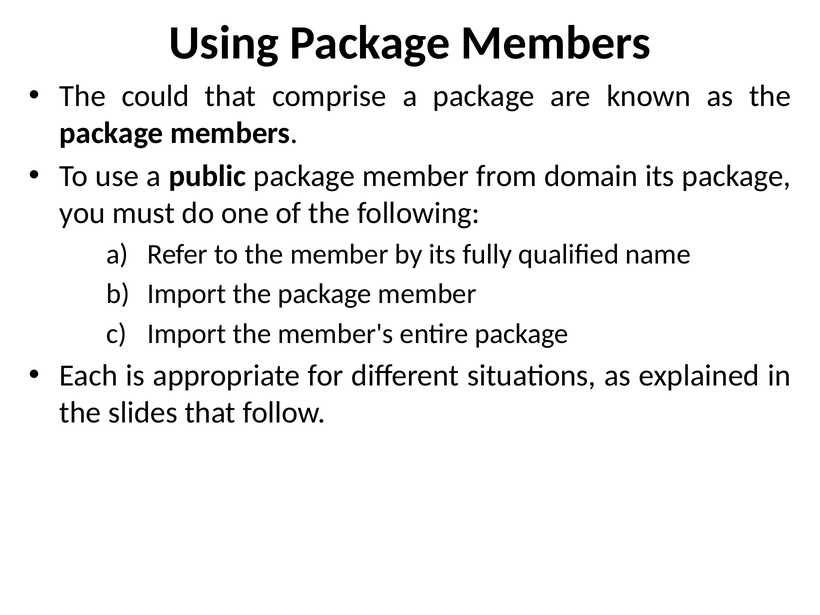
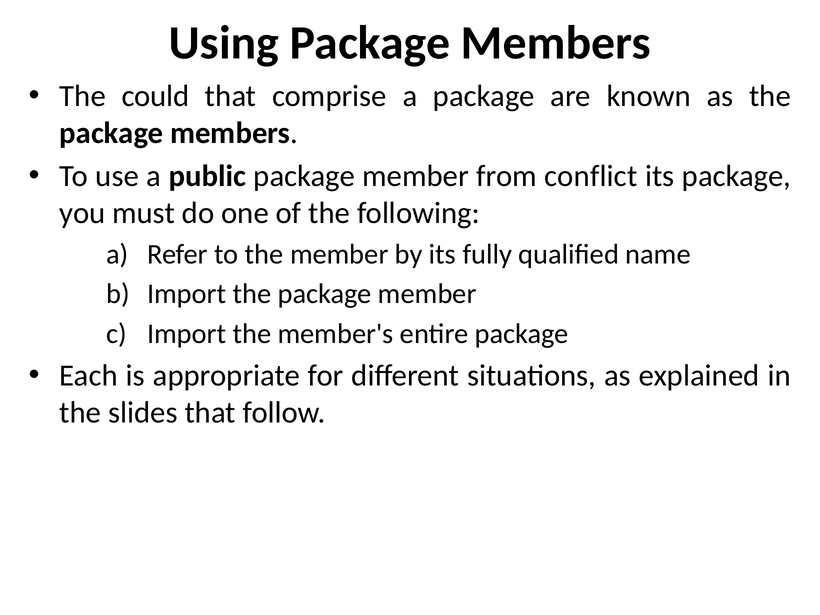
domain: domain -> conflict
